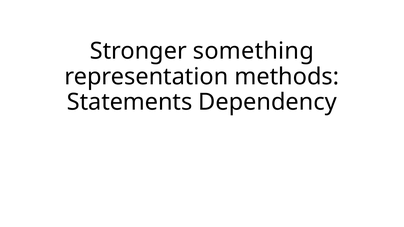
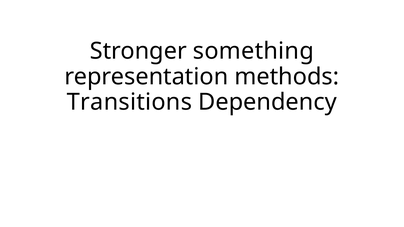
Statements: Statements -> Transitions
